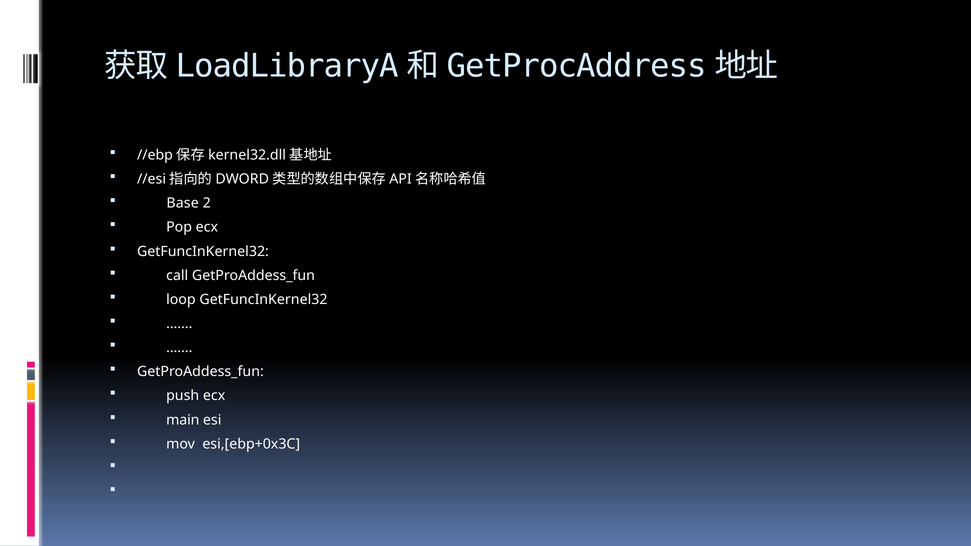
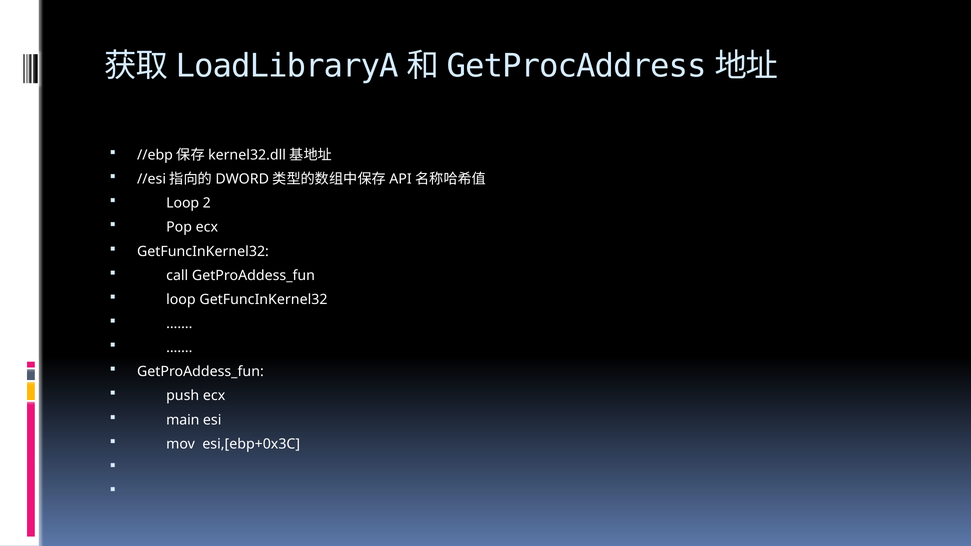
Base at (183, 203): Base -> Loop
